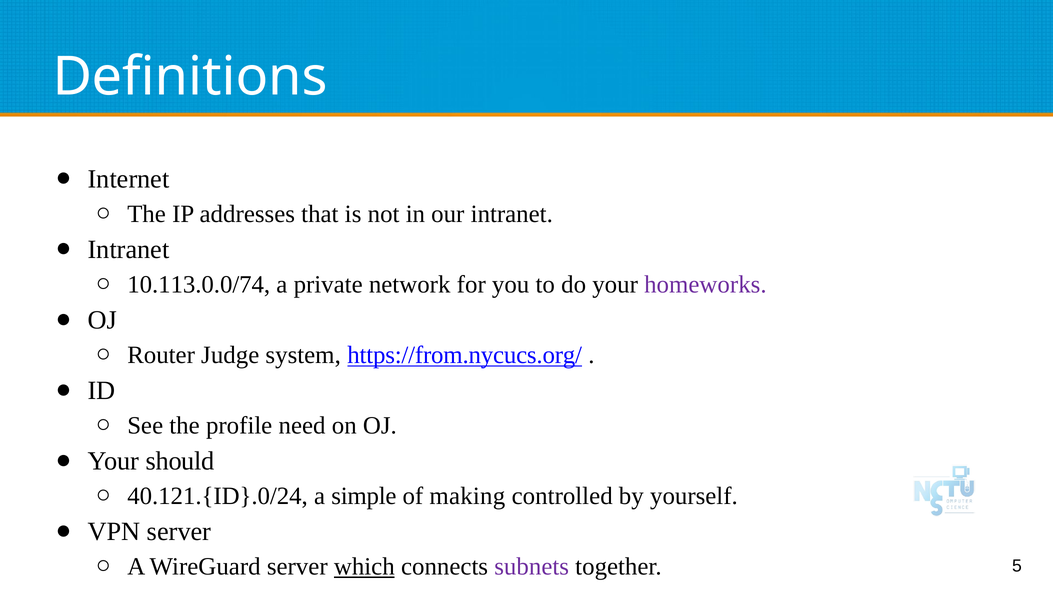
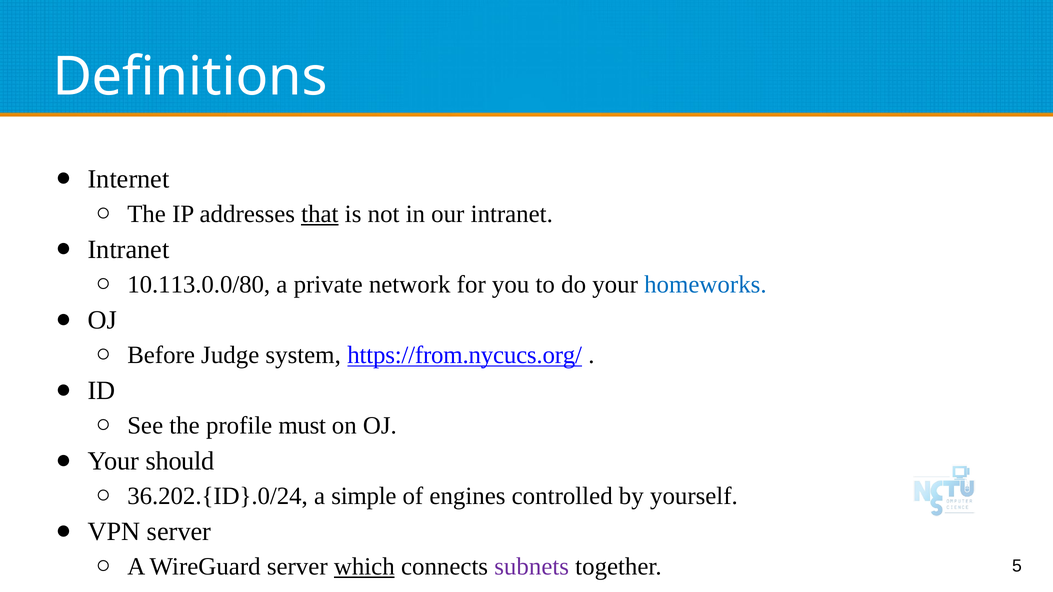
that underline: none -> present
10.113.0.0/74: 10.113.0.0/74 -> 10.113.0.0/80
homeworks colour: purple -> blue
Router: Router -> Before
need: need -> must
40.121.{ID}.0/24: 40.121.{ID}.0/24 -> 36.202.{ID}.0/24
making: making -> engines
